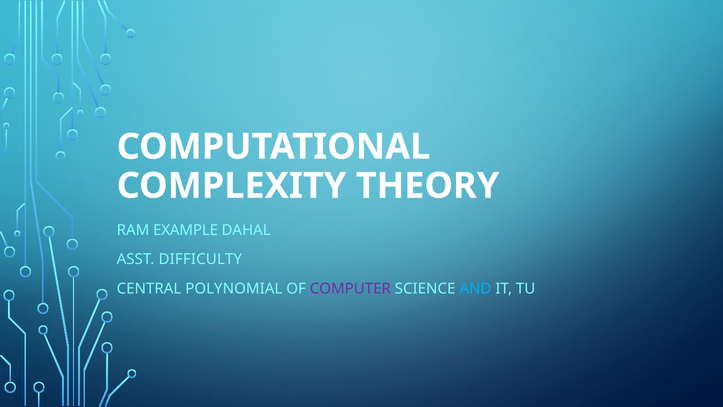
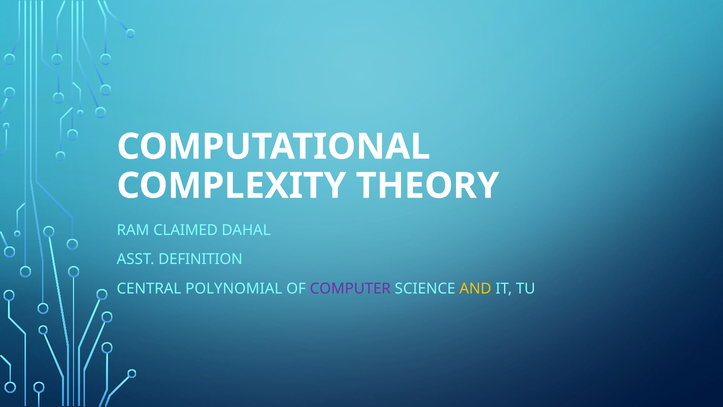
EXAMPLE: EXAMPLE -> CLAIMED
DIFFICULTY: DIFFICULTY -> DEFINITION
AND colour: light blue -> yellow
